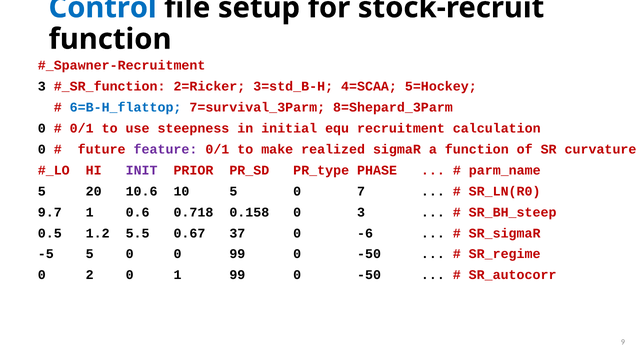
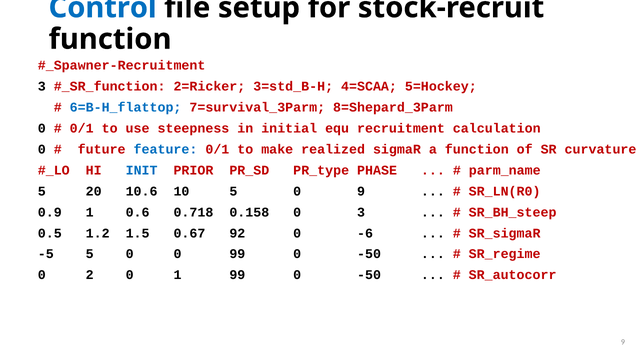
feature colour: purple -> blue
INIT colour: purple -> blue
0 7: 7 -> 9
9.7: 9.7 -> 0.9
5.5: 5.5 -> 1.5
37: 37 -> 92
